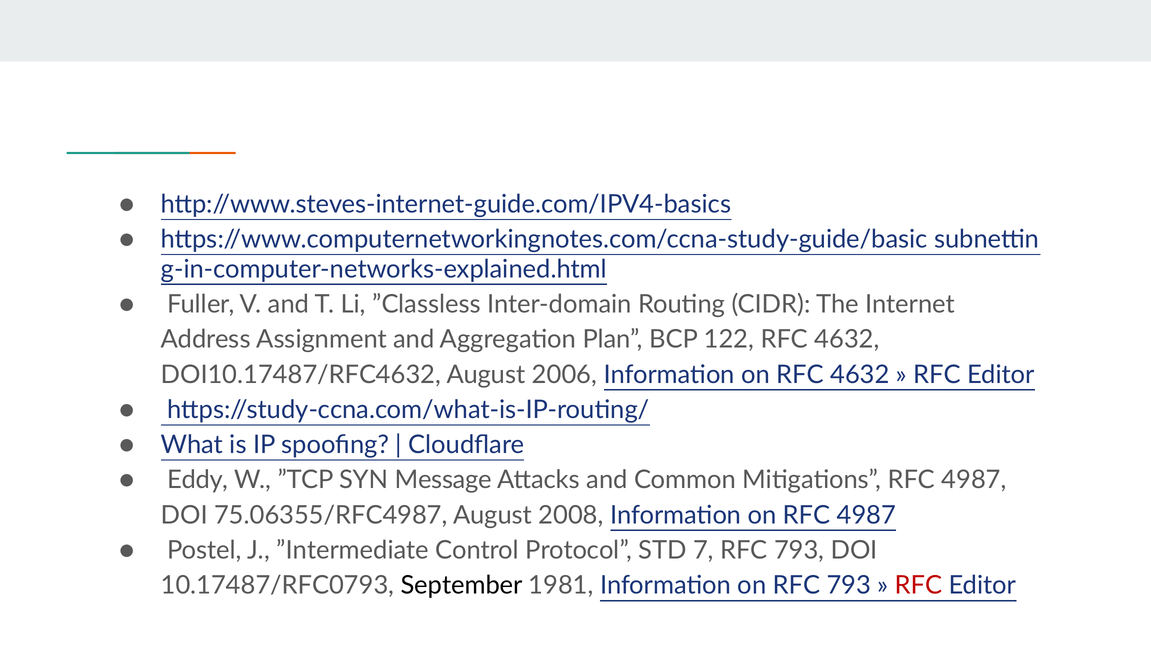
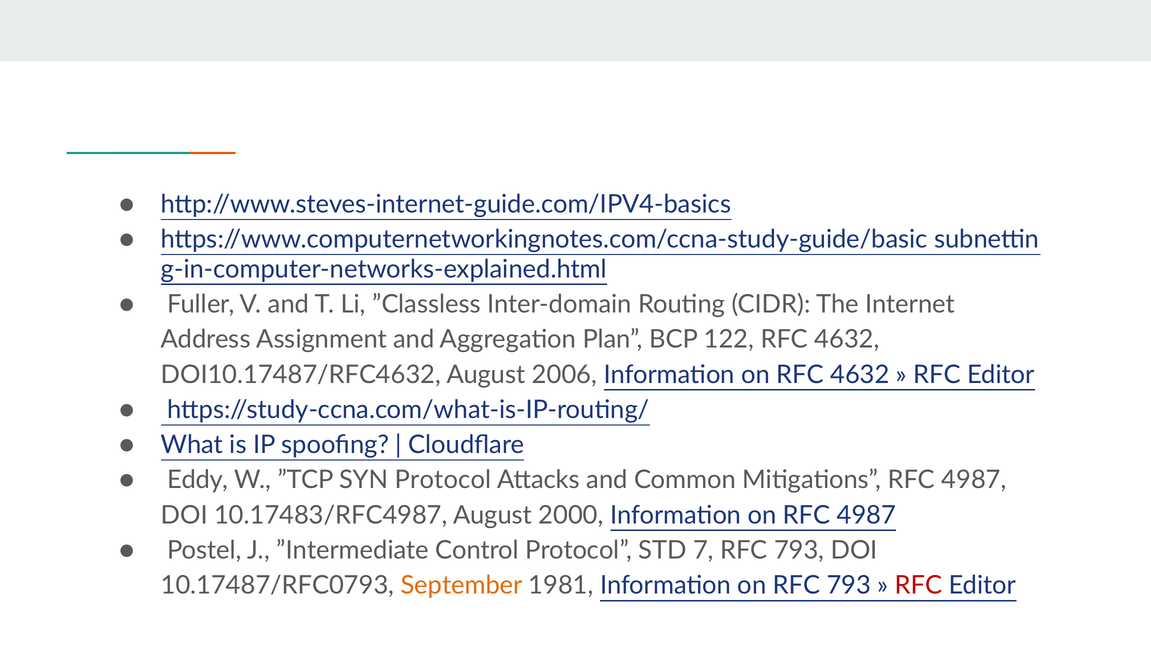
SYN Message: Message -> Protocol
75.06355/RFC4987: 75.06355/RFC4987 -> 10.17483/RFC4987
2008: 2008 -> 2000
September colour: black -> orange
